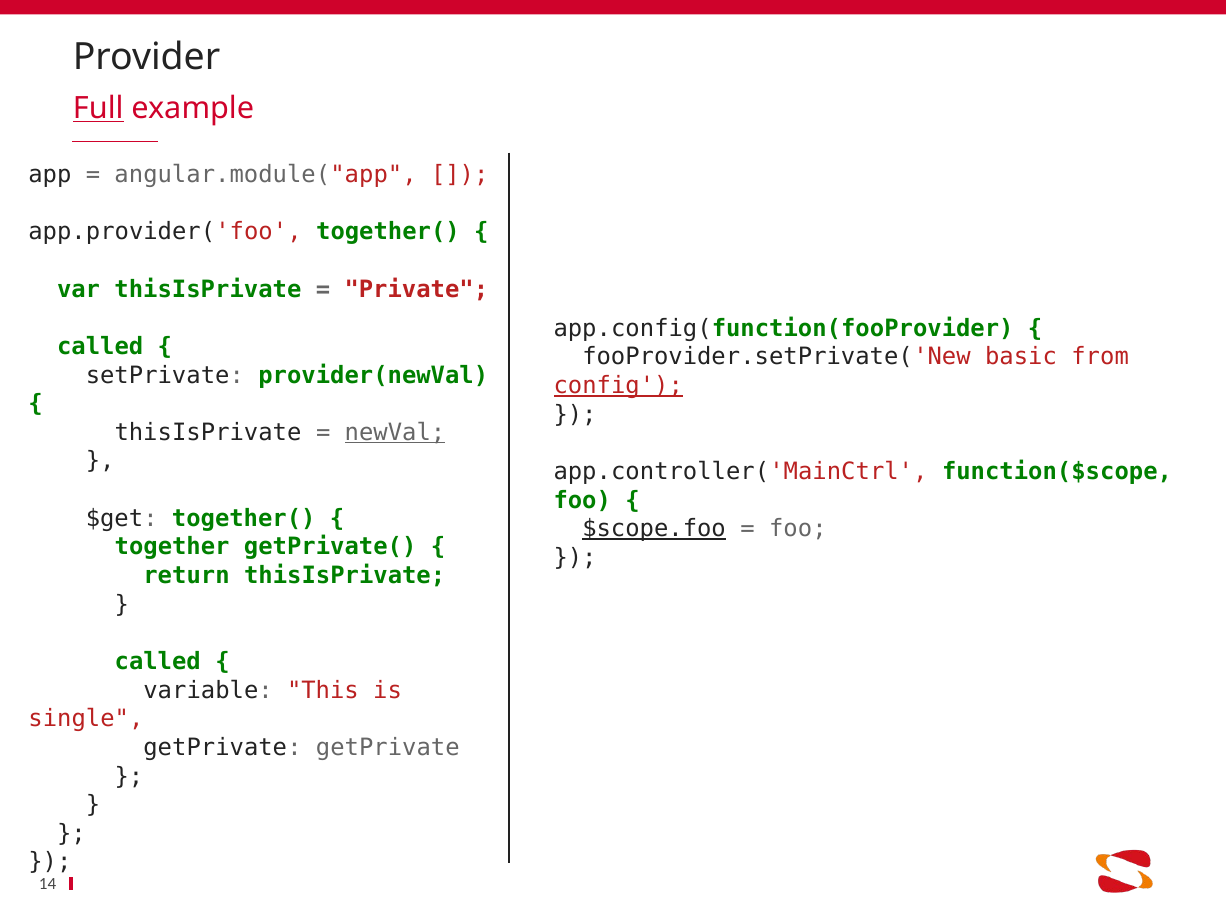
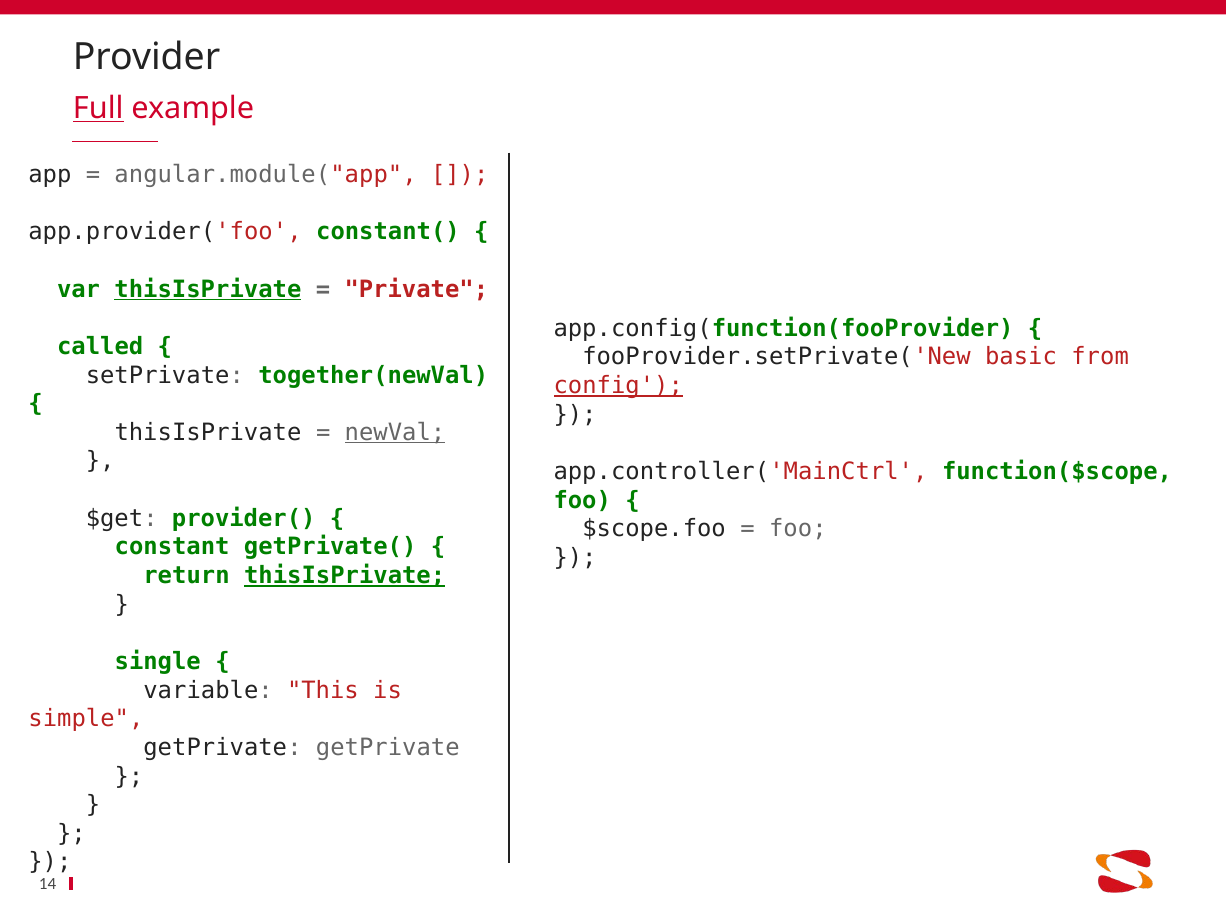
app.provider('foo together(: together( -> constant(
thisIsPrivate at (208, 289) underline: none -> present
provider(newVal: provider(newVal -> together(newVal
$get together(: together( -> provider(
$scope.foo underline: present -> none
together: together -> constant
thisIsPrivate at (345, 575) underline: none -> present
called at (158, 661): called -> single
single: single -> simple
